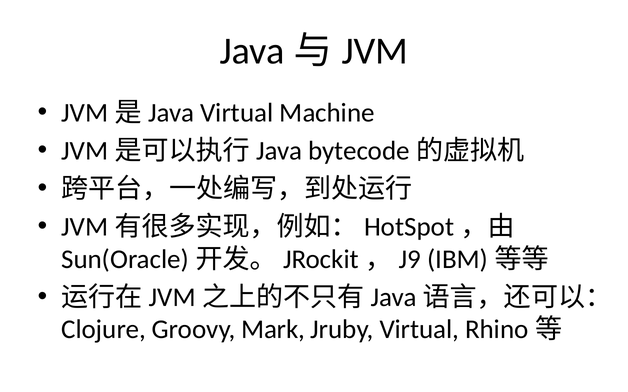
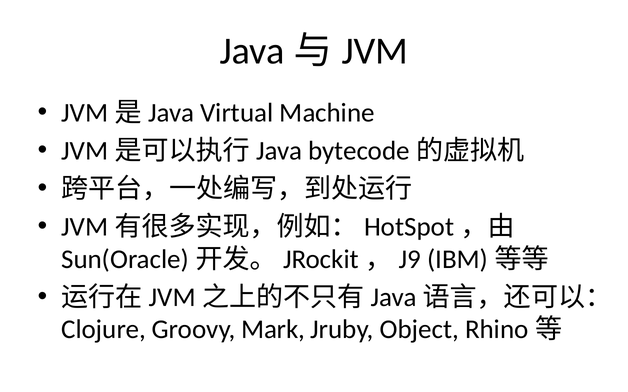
Jruby Virtual: Virtual -> Object
